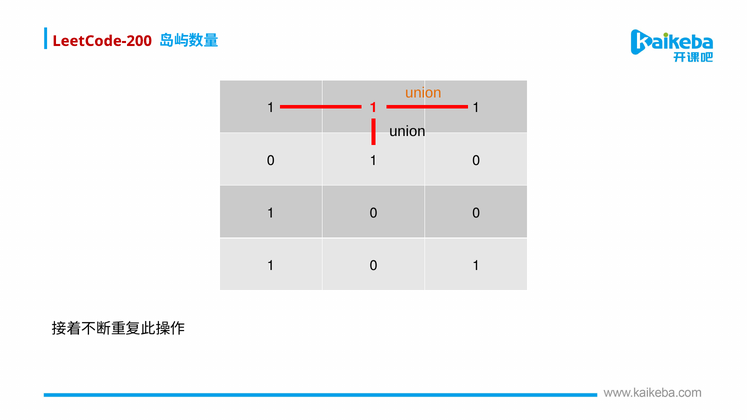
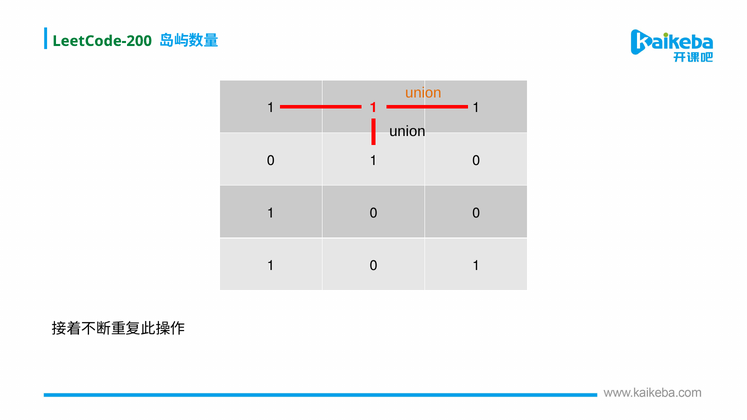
LeetCode-200 colour: red -> green
